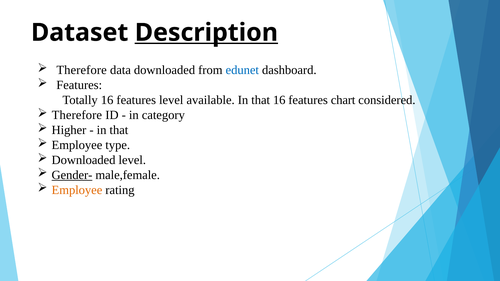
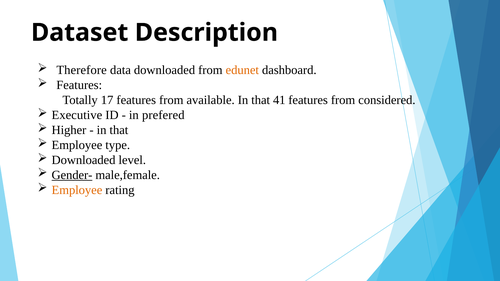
Description underline: present -> none
edunet colour: blue -> orange
Totally 16: 16 -> 17
level at (171, 100): level -> from
that 16: 16 -> 41
chart at (343, 100): chart -> from
Therefore at (77, 115): Therefore -> Executive
category: category -> prefered
